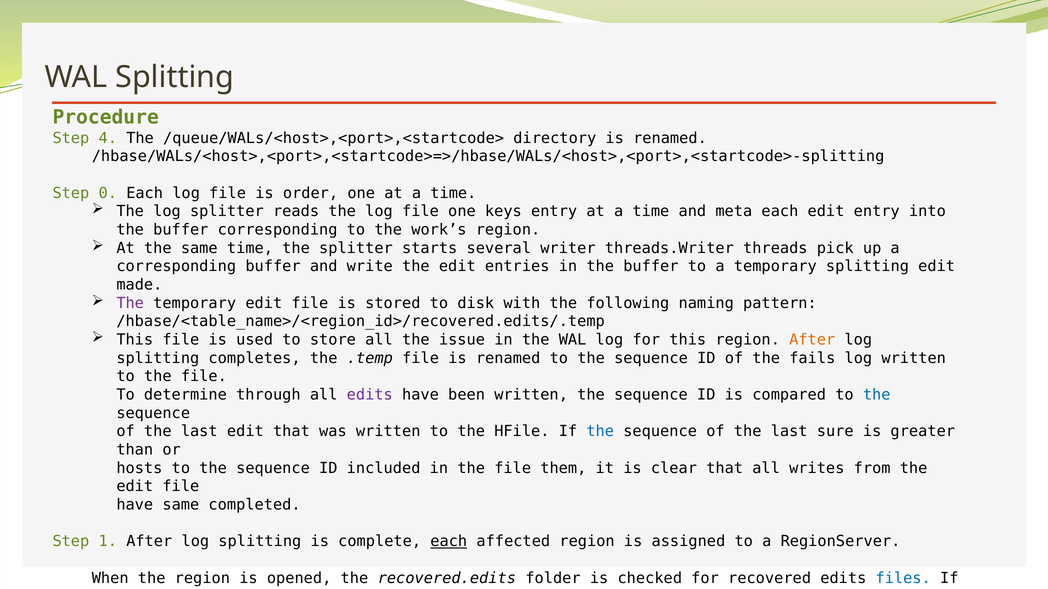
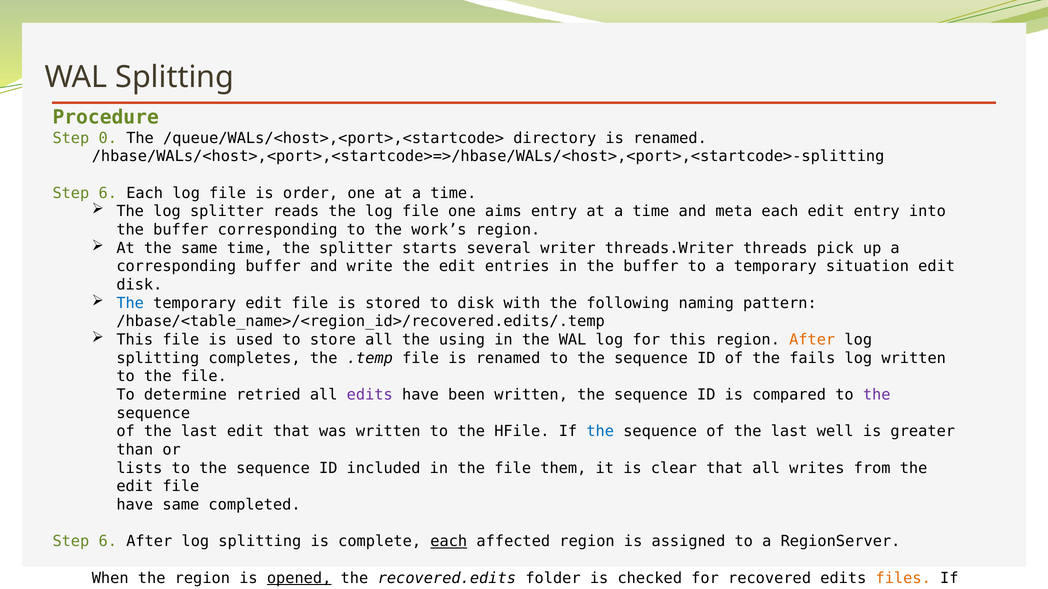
4: 4 -> 0
0 at (108, 193): 0 -> 6
keys: keys -> aims
temporary splitting: splitting -> situation
made at (139, 285): made -> disk
The at (130, 303) colour: purple -> blue
issue: issue -> using
through: through -> retried
the at (877, 395) colour: blue -> purple
sure: sure -> well
hosts: hosts -> lists
1 at (108, 542): 1 -> 6
opened underline: none -> present
files at (903, 579) colour: blue -> orange
